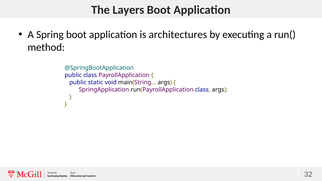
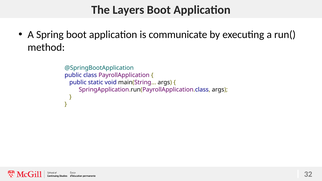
architectures: architectures -> communicate
